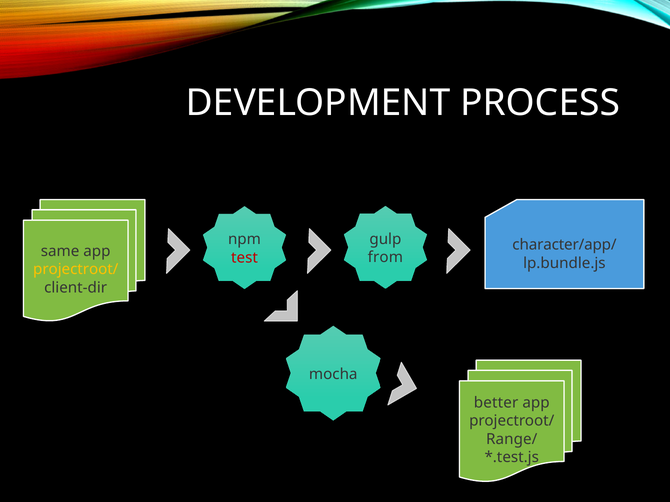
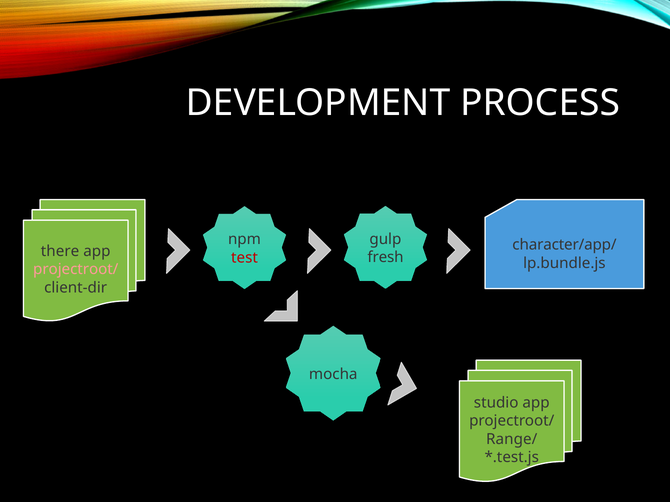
same: same -> there
from: from -> fresh
projectroot/ at (76, 270) colour: yellow -> pink
better: better -> studio
